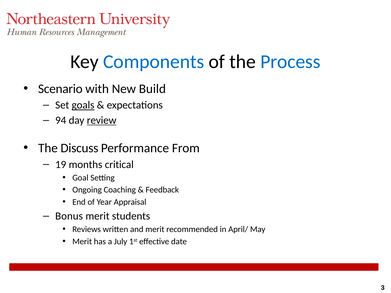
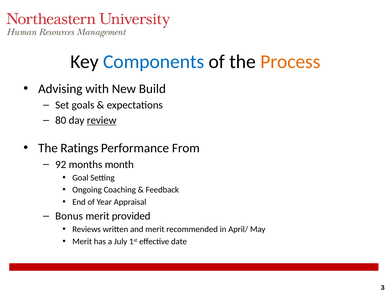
Process colour: blue -> orange
Scenario: Scenario -> Advising
goals underline: present -> none
94: 94 -> 80
Discuss: Discuss -> Ratings
19: 19 -> 92
critical: critical -> month
students: students -> provided
